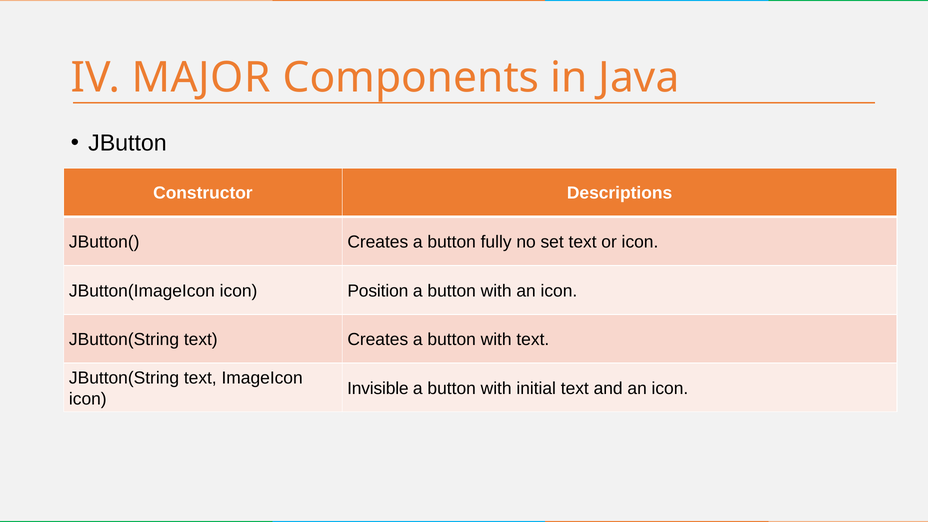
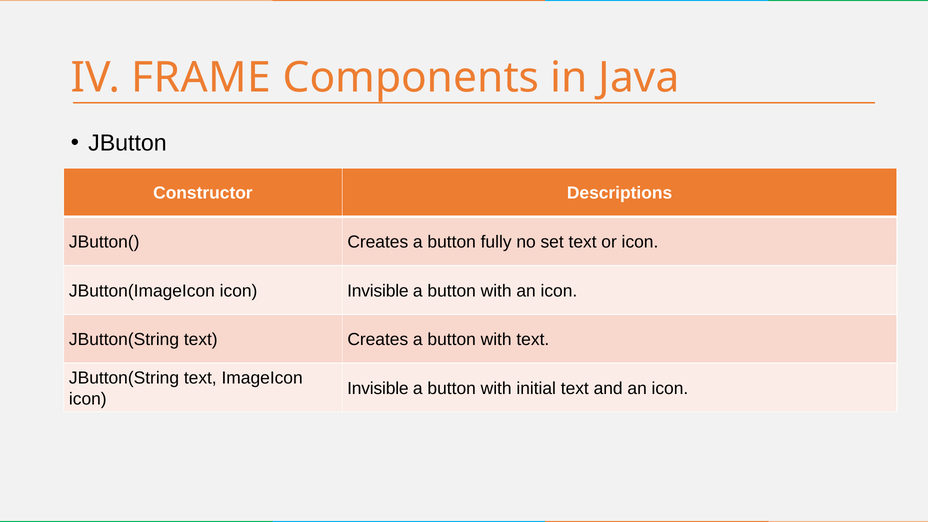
MAJOR: MAJOR -> FRAME
JButton(ImageIcon icon Position: Position -> Invisible
